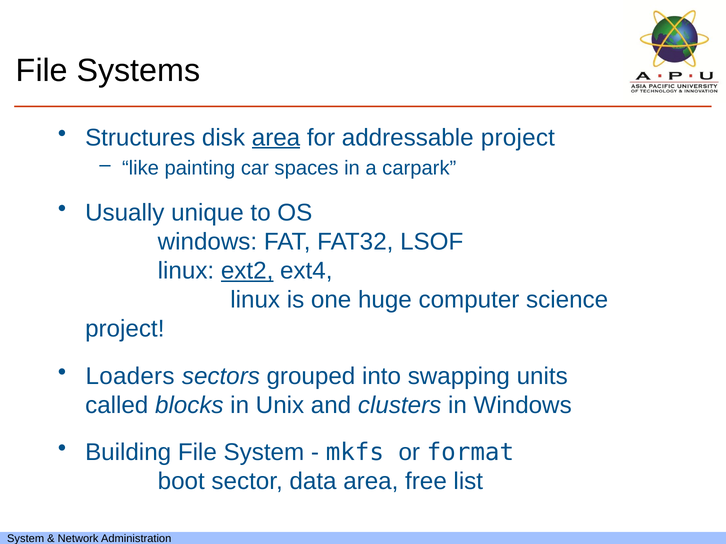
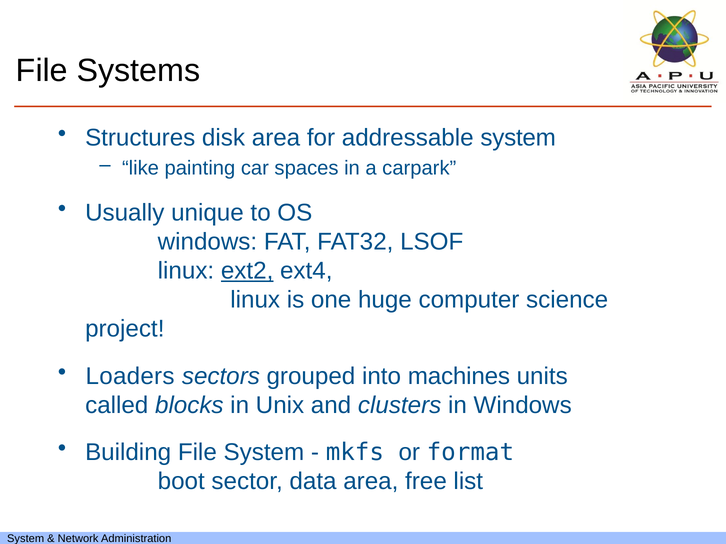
area at (276, 138) underline: present -> none
addressable project: project -> system
swapping: swapping -> machines
